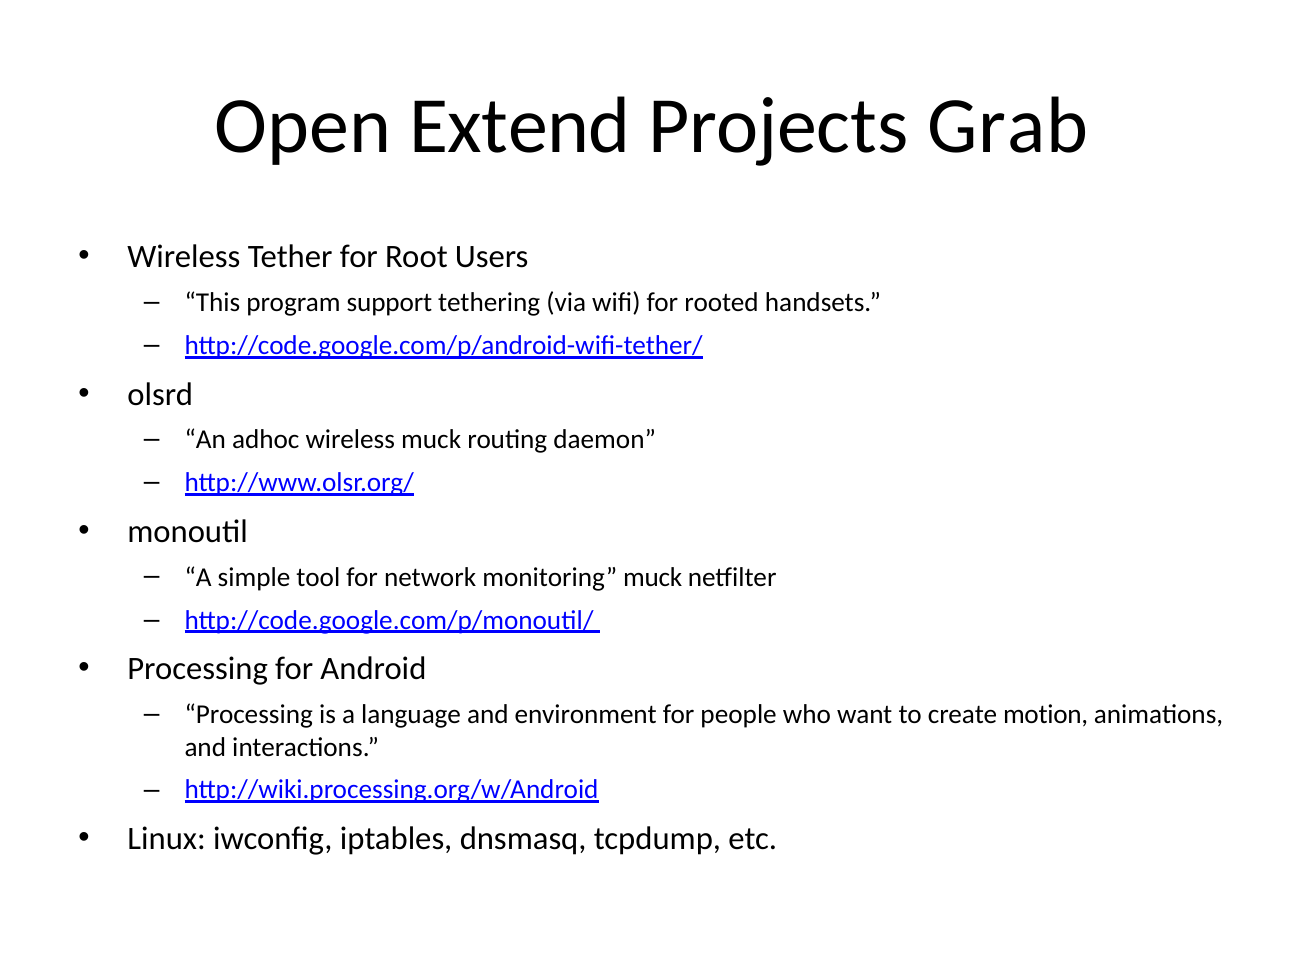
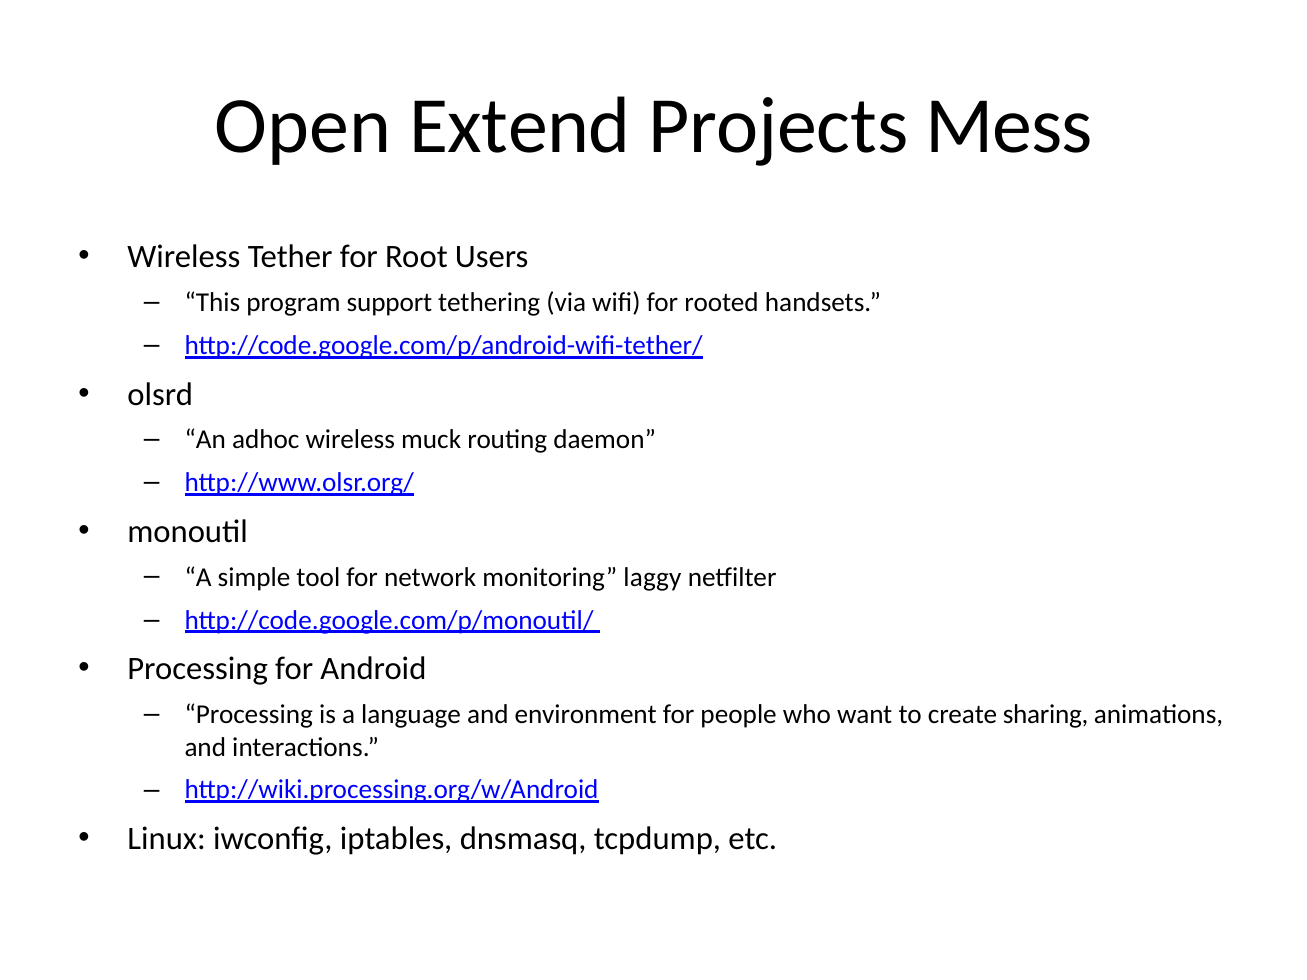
Grab: Grab -> Mess
monitoring muck: muck -> laggy
motion: motion -> sharing
